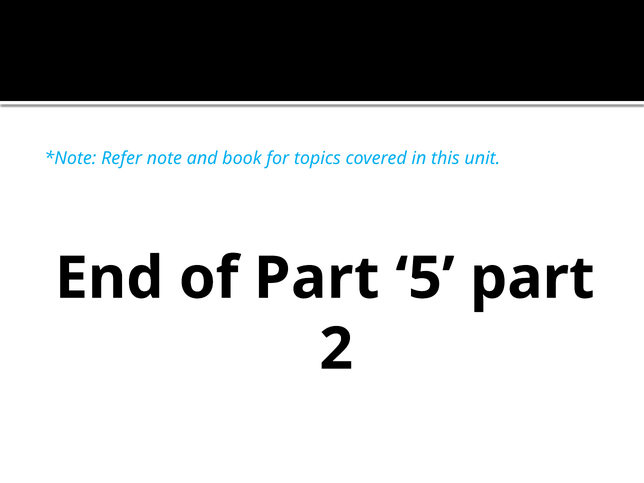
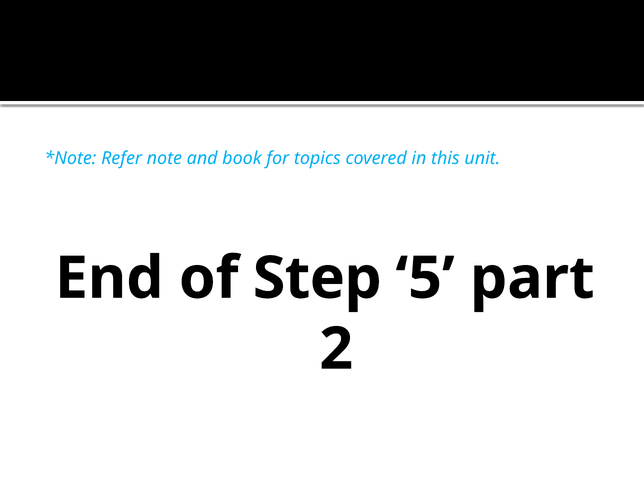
of Part: Part -> Step
